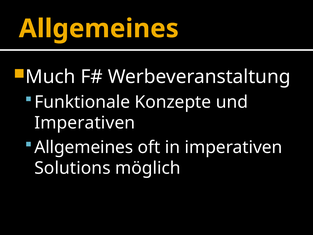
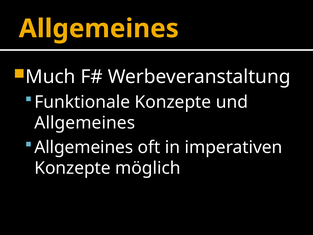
Imperativen at (85, 123): Imperativen -> Allgemeines
Solutions at (72, 168): Solutions -> Konzepte
